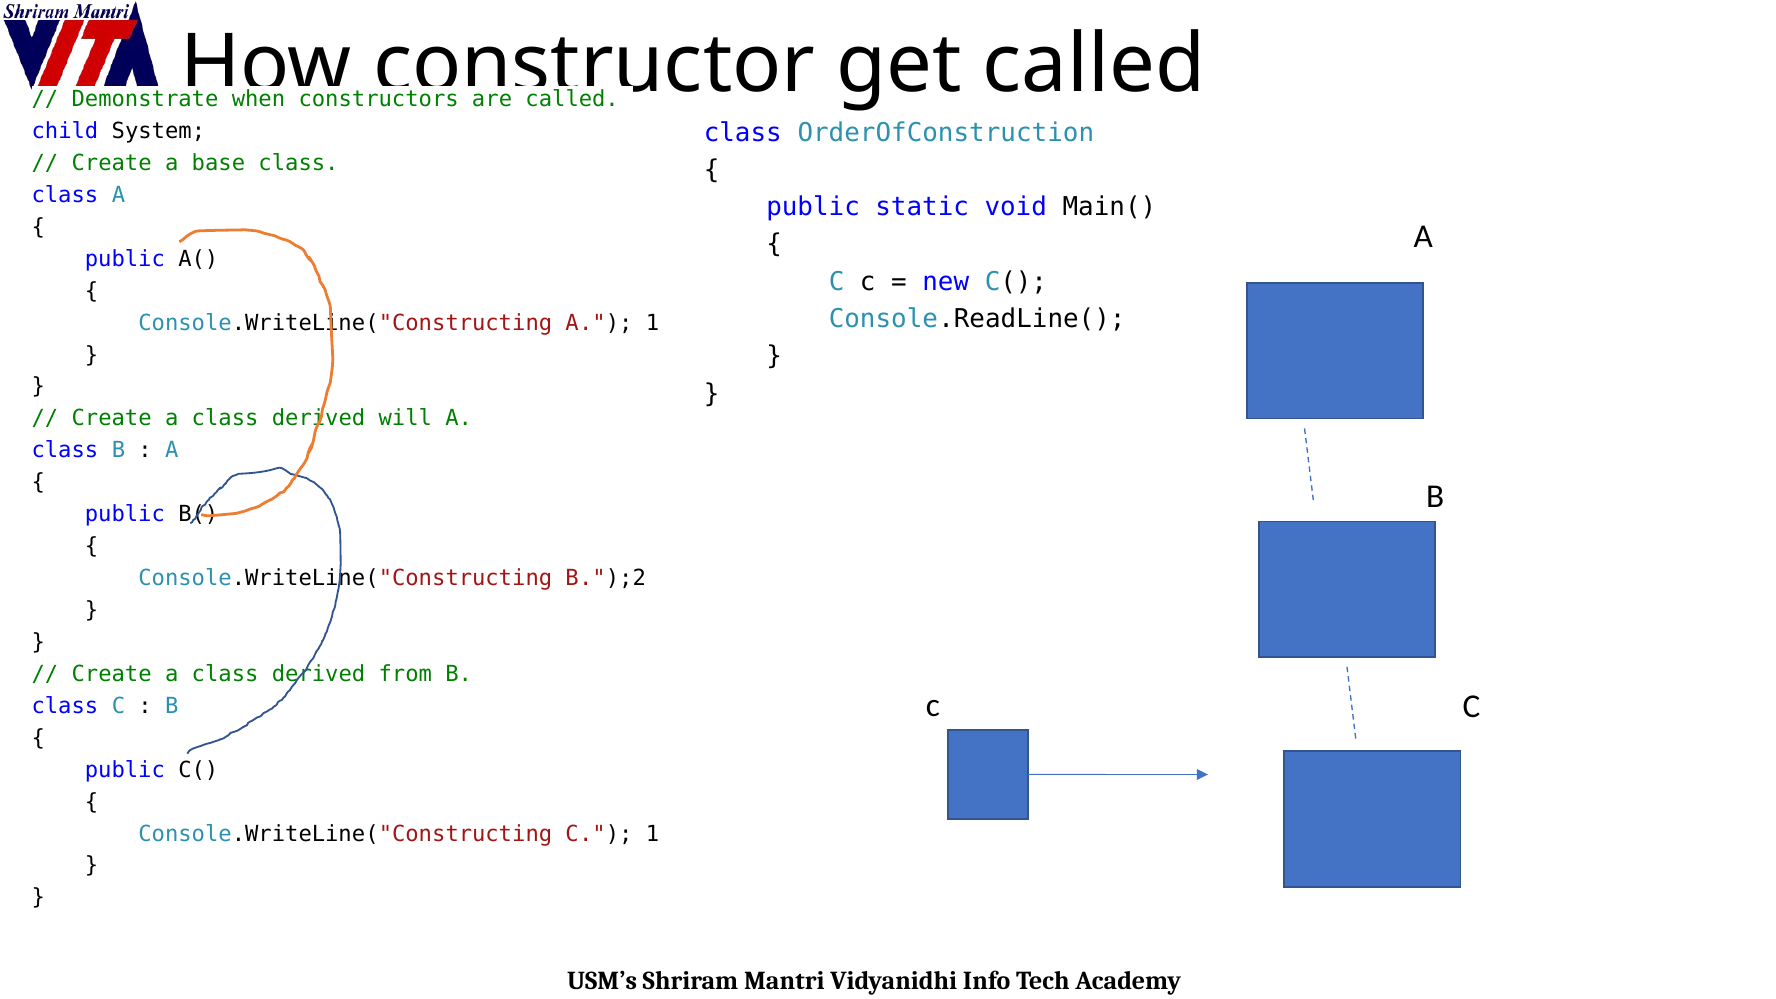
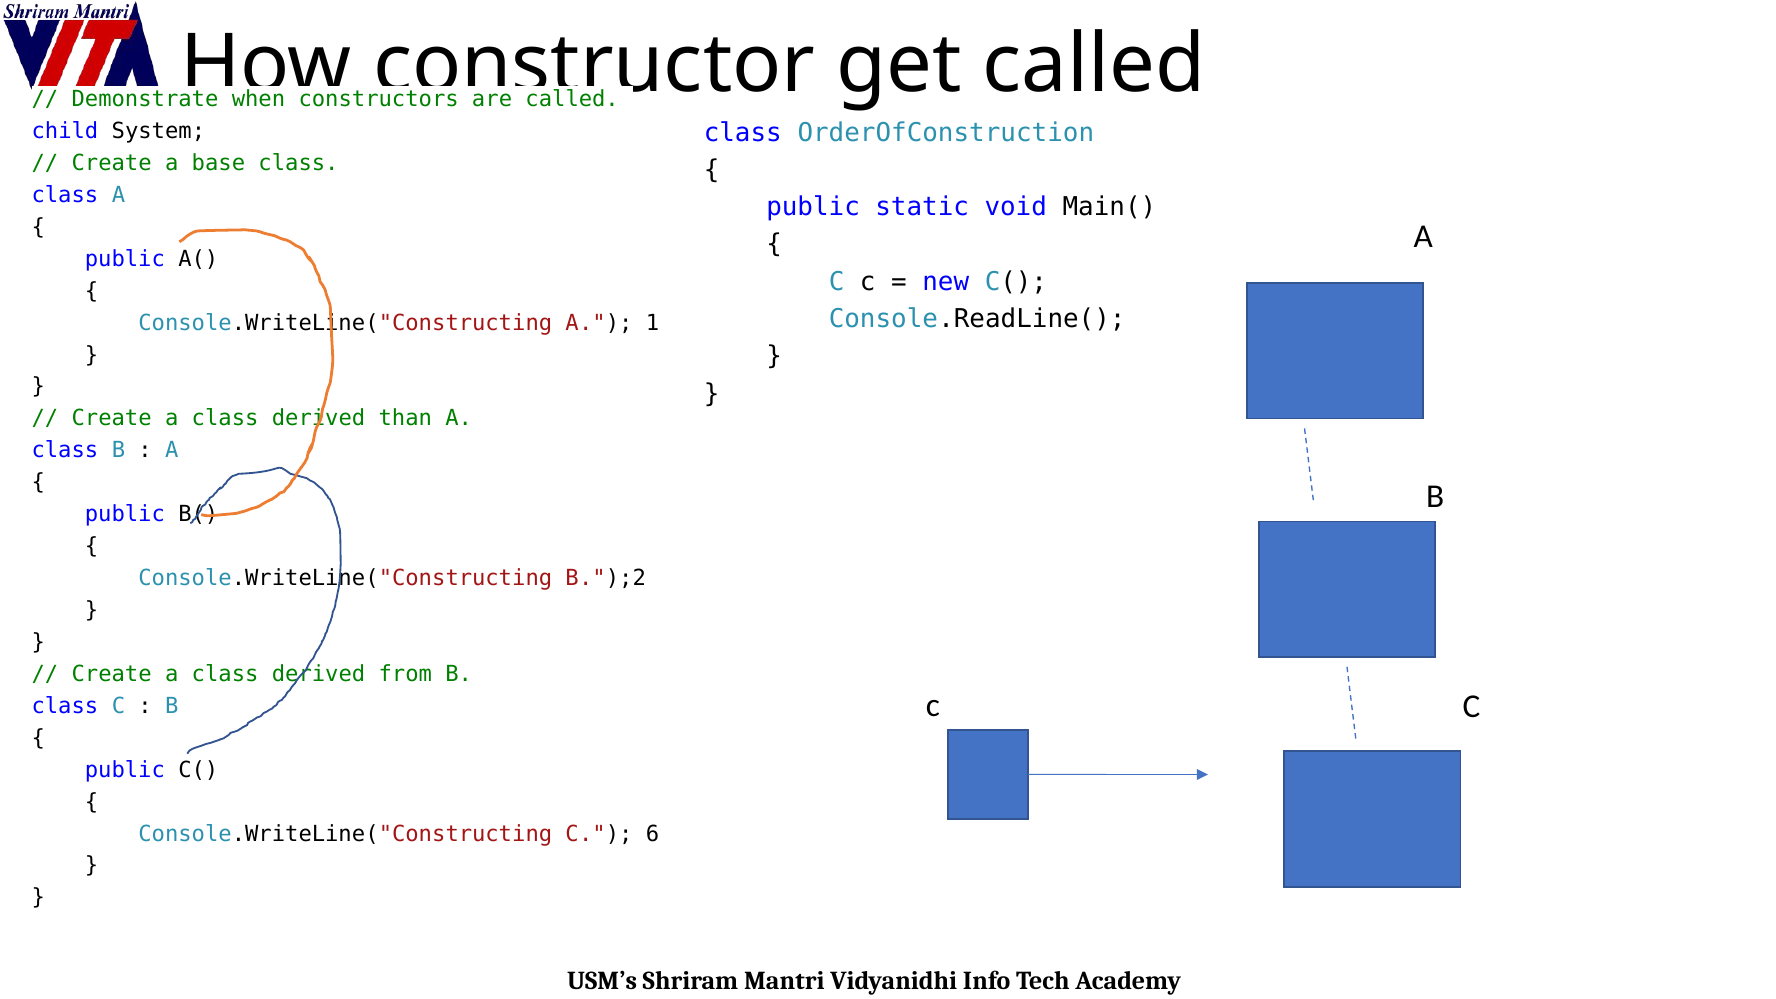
will: will -> than
C 1: 1 -> 6
